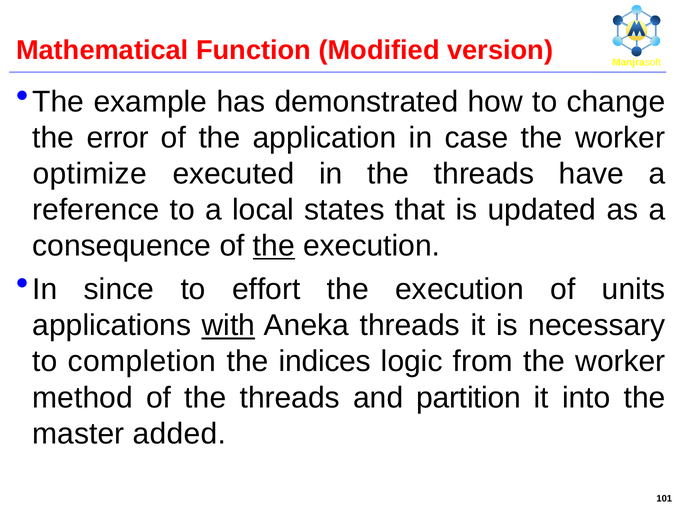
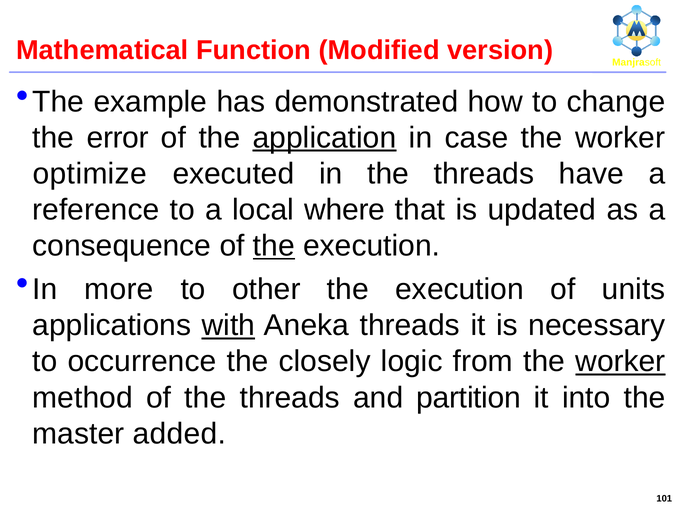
application underline: none -> present
states: states -> where
since: since -> more
effort: effort -> other
completion: completion -> occurrence
indices: indices -> closely
worker at (620, 362) underline: none -> present
